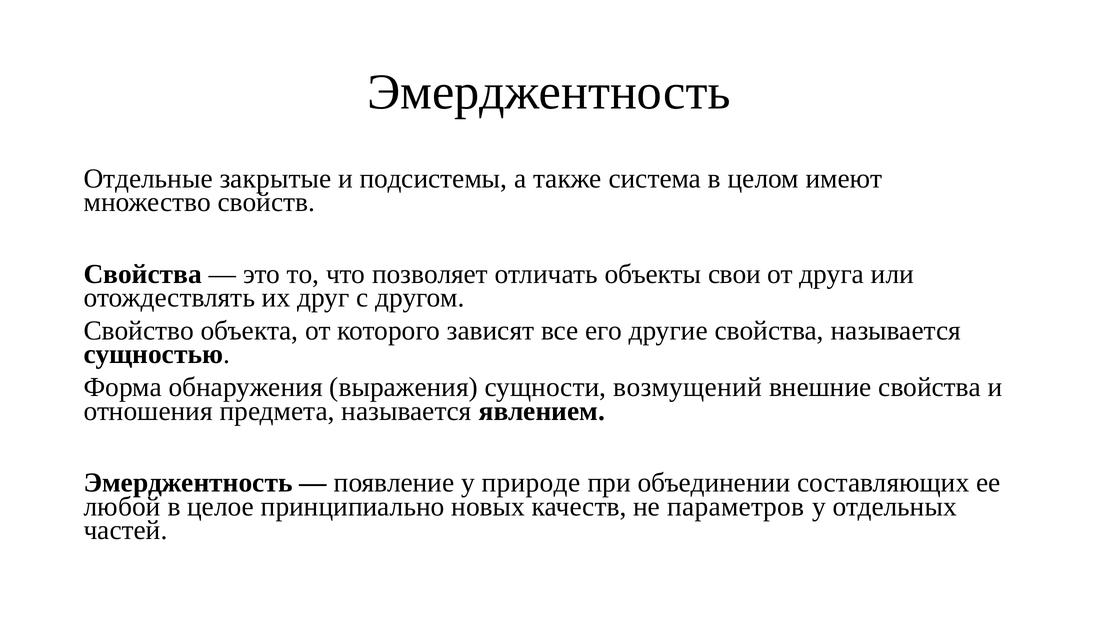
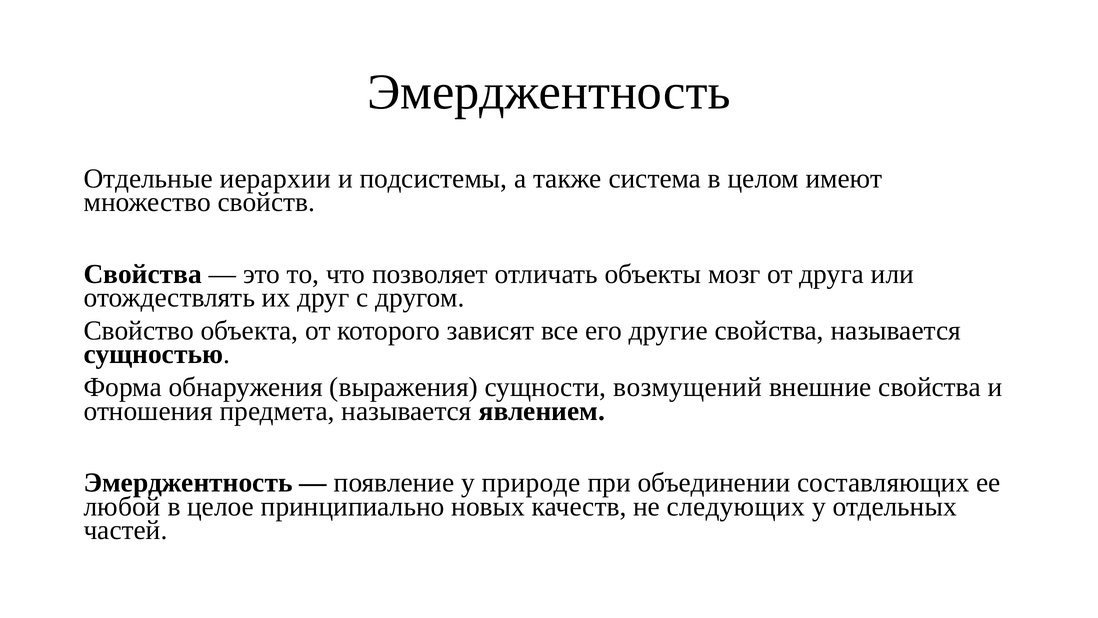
закрытые: закрытые -> иерархии
свои: свои -> мозг
параметров: параметров -> следующих
